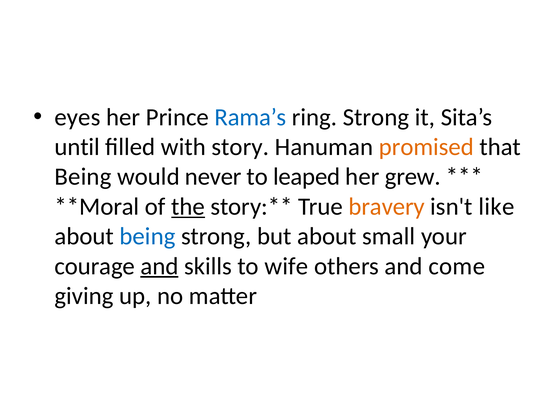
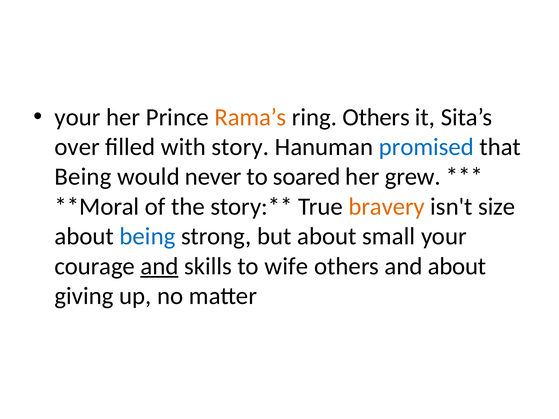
eyes at (77, 117): eyes -> your
Rama’s colour: blue -> orange
ring Strong: Strong -> Others
until: until -> over
promised colour: orange -> blue
leaped: leaped -> soared
the underline: present -> none
like: like -> size
and come: come -> about
